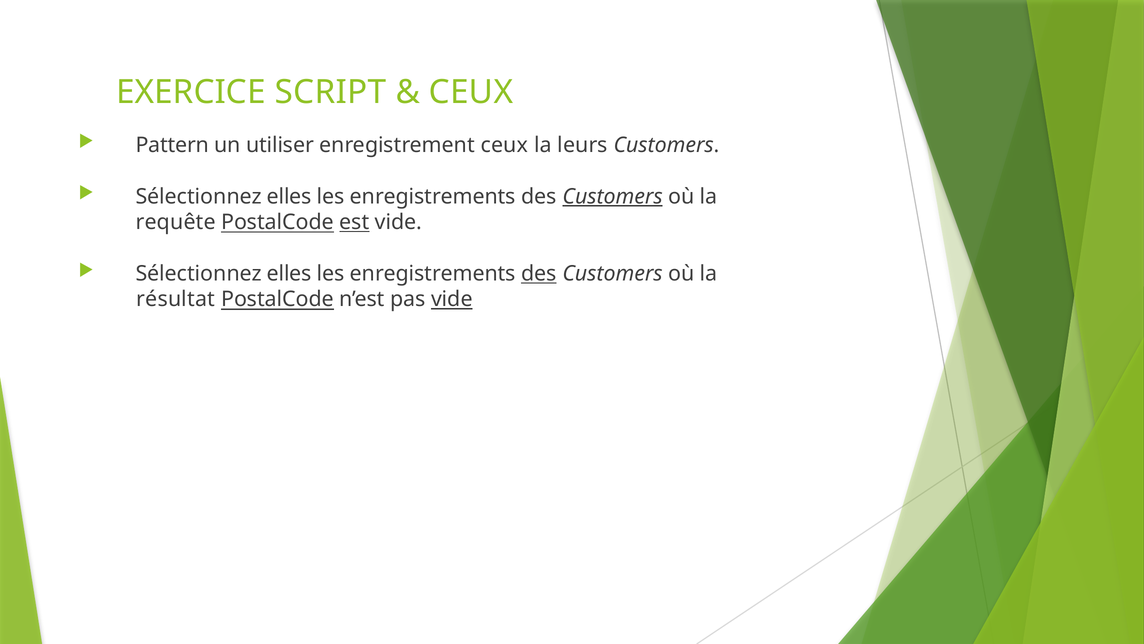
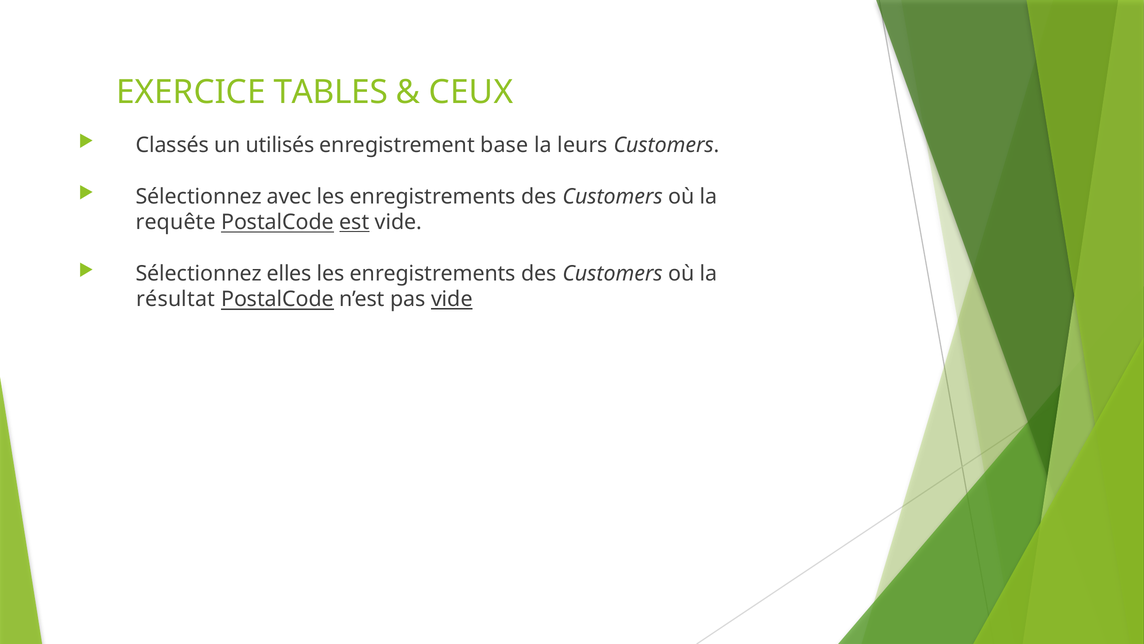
SCRIPT: SCRIPT -> TABLES
Pattern: Pattern -> Classés
utiliser: utiliser -> utilisés
enregistrement ceux: ceux -> base
elles at (289, 196): elles -> avec
Customers at (613, 196) underline: present -> none
des at (539, 273) underline: present -> none
